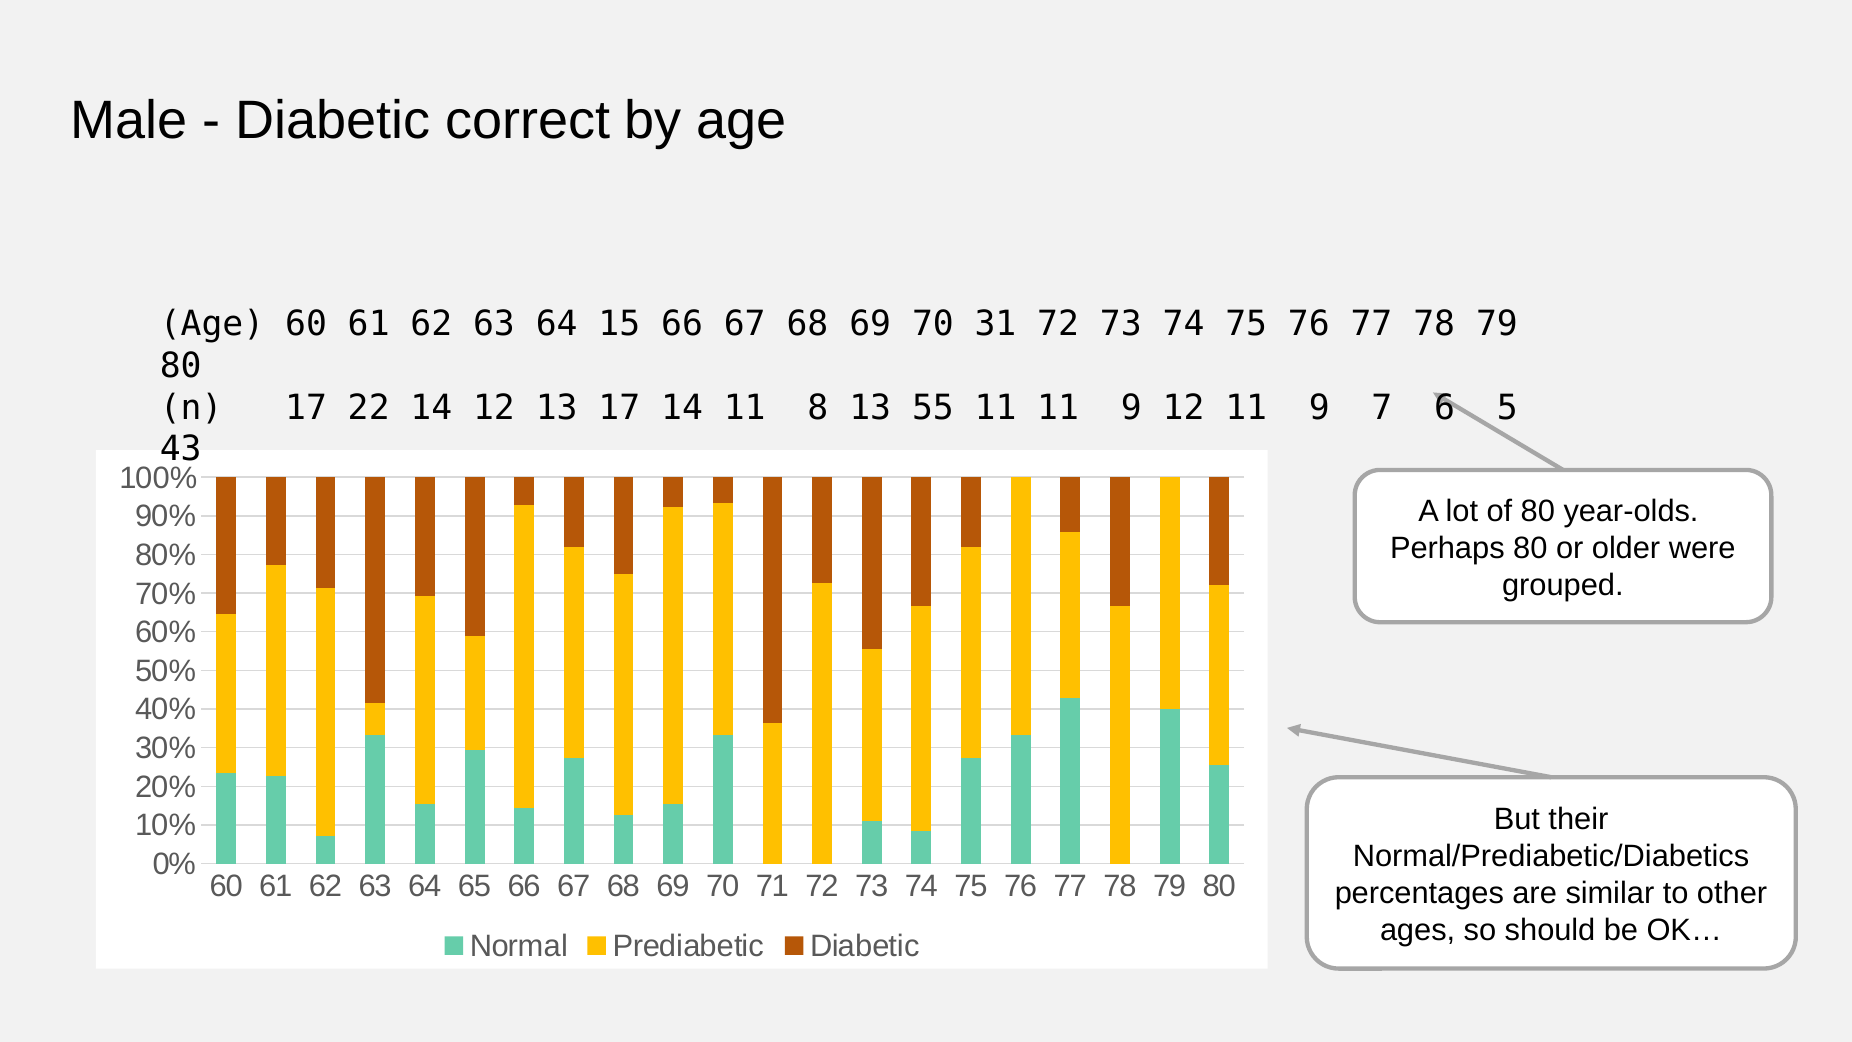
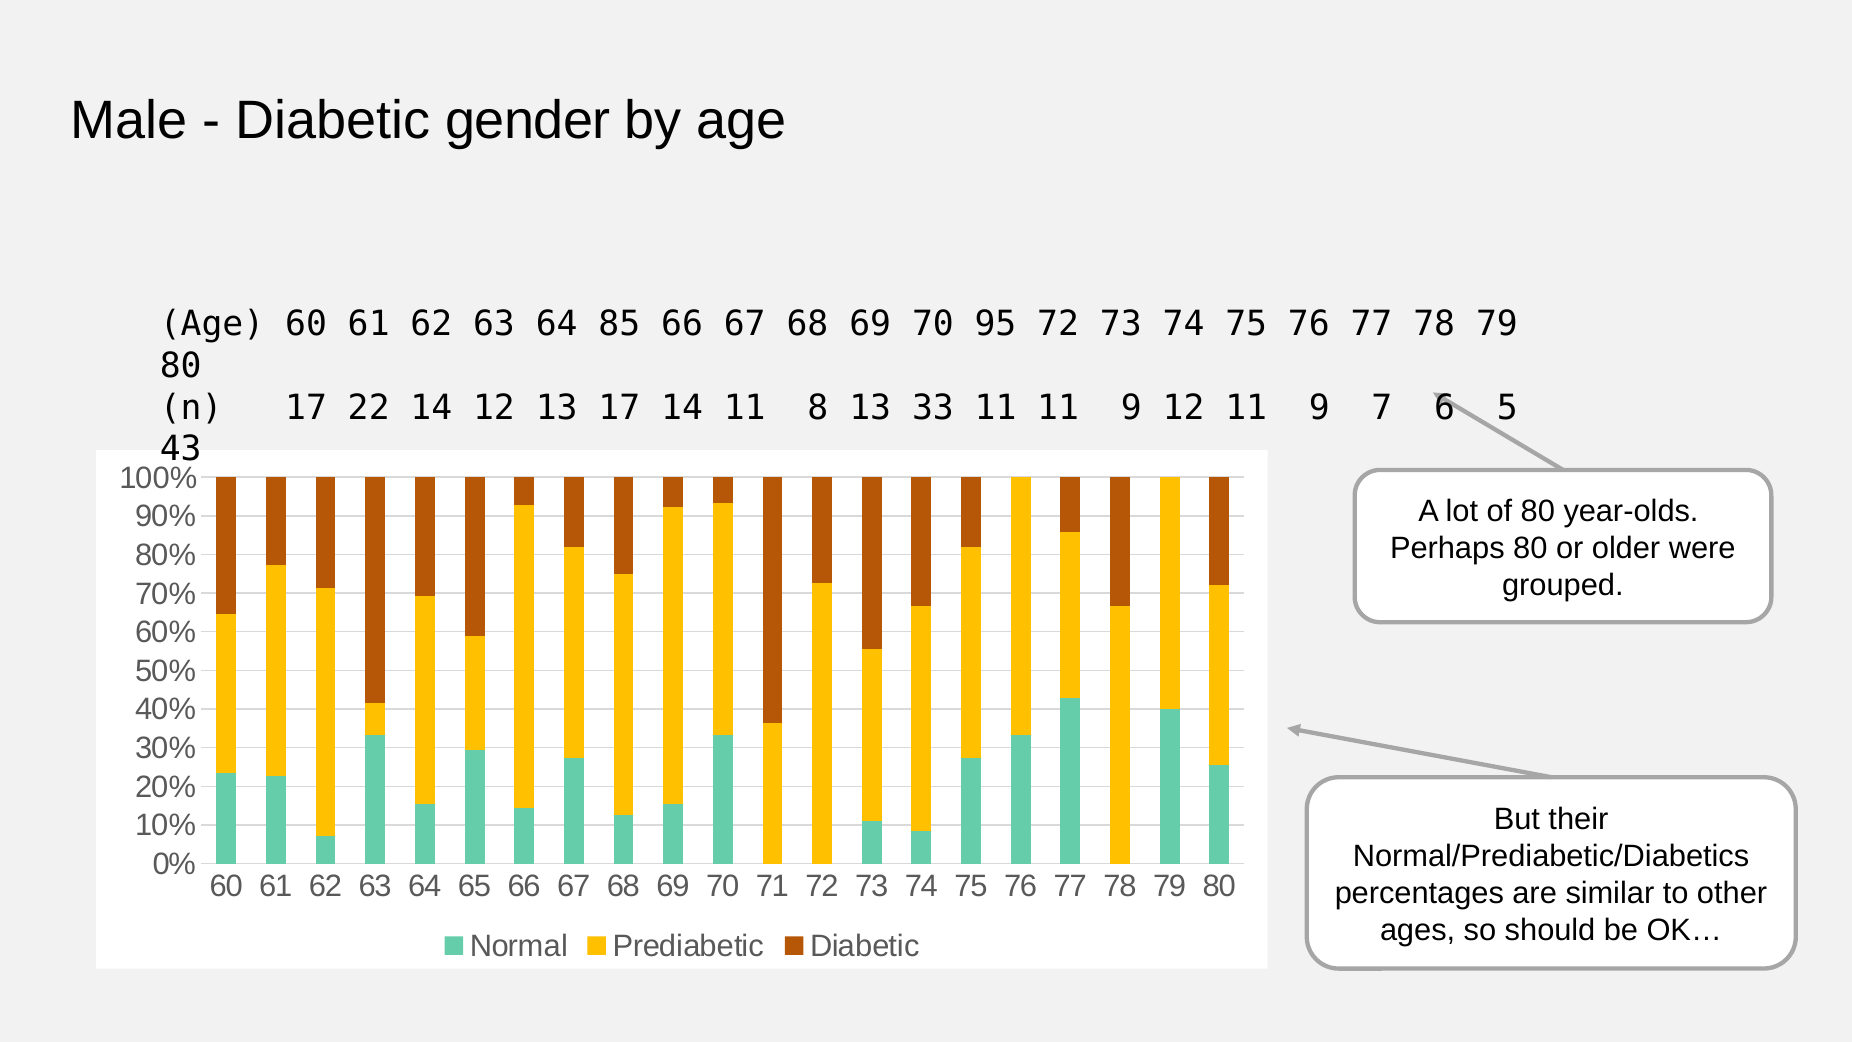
correct: correct -> gender
15: 15 -> 85
31: 31 -> 95
55: 55 -> 33
